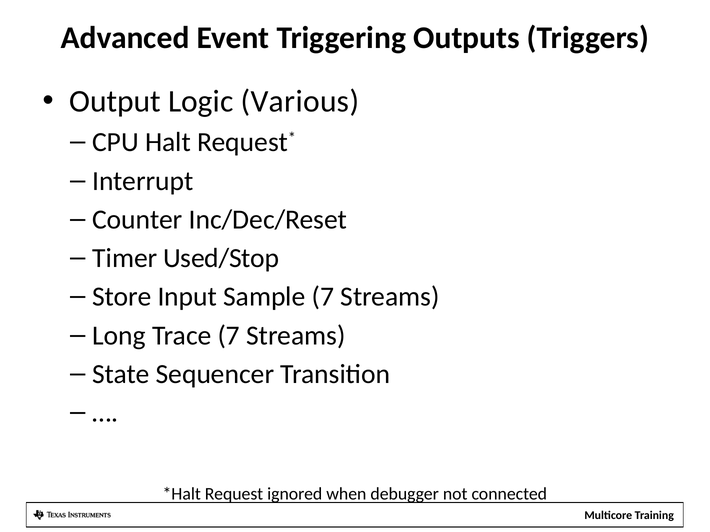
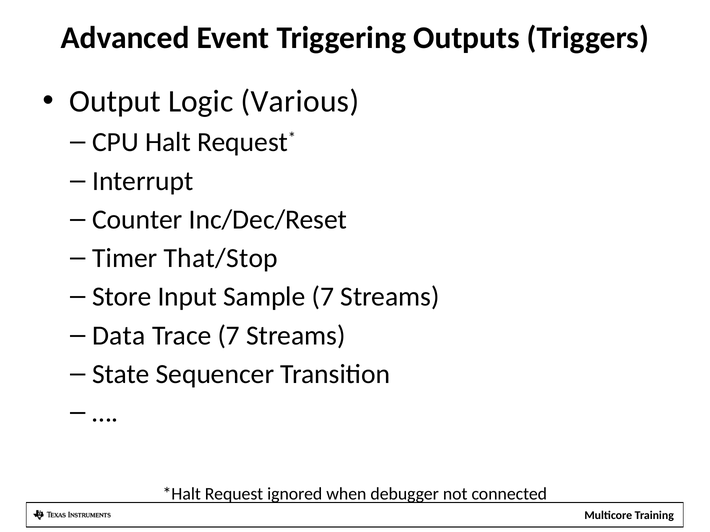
Used/Stop: Used/Stop -> That/Stop
Long: Long -> Data
